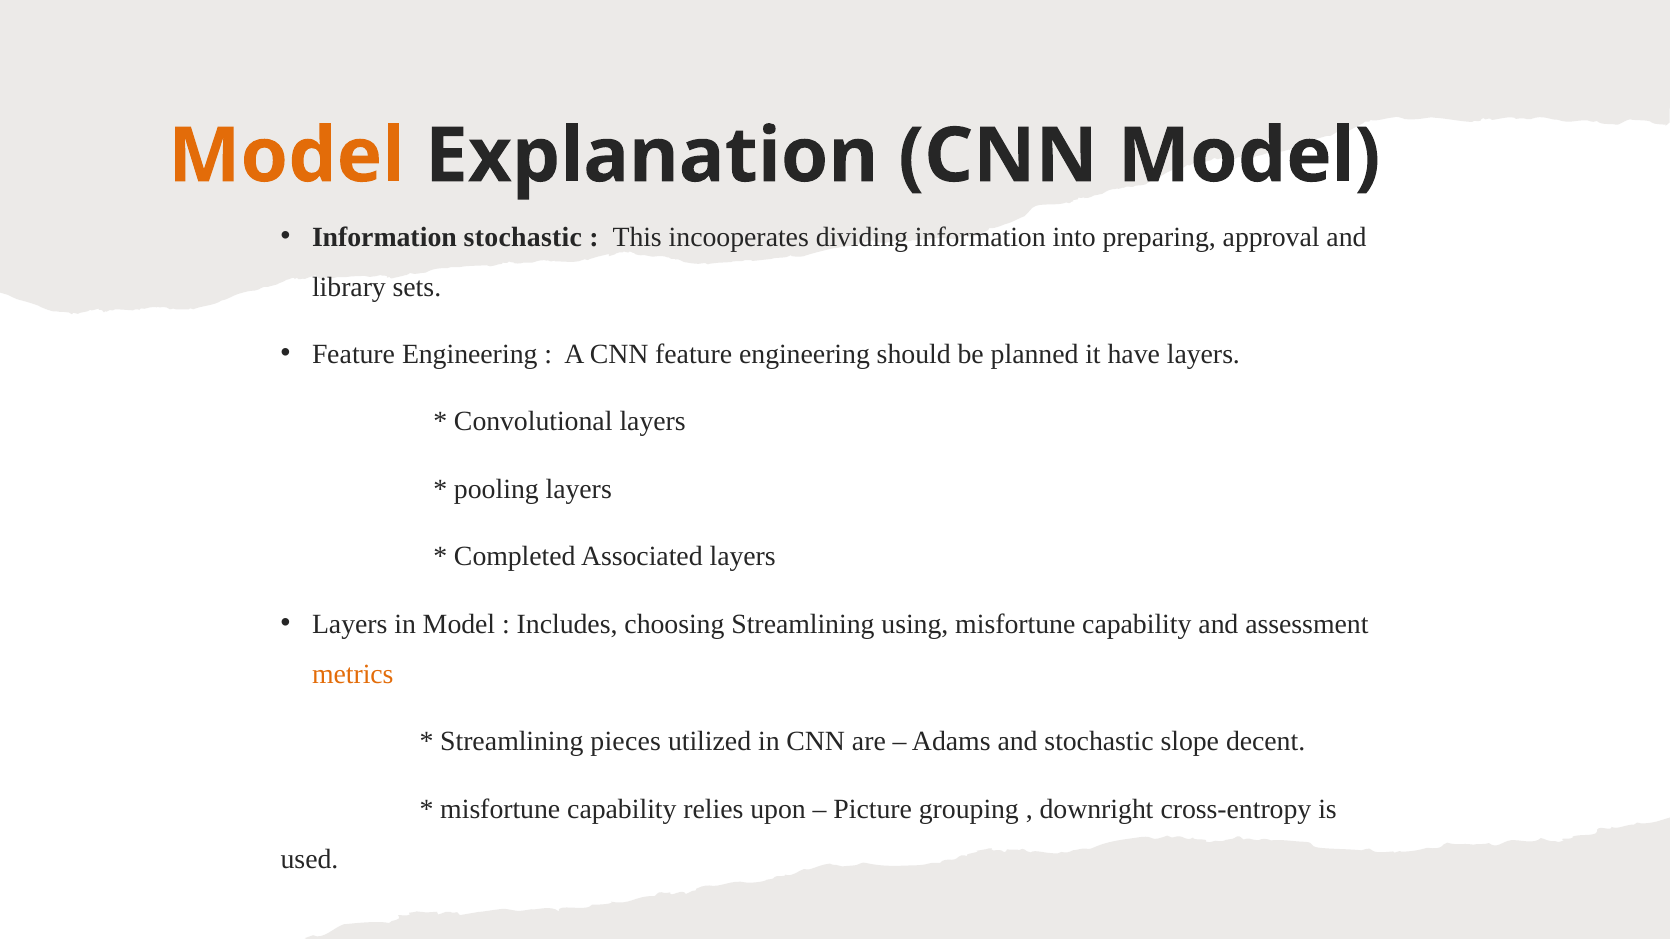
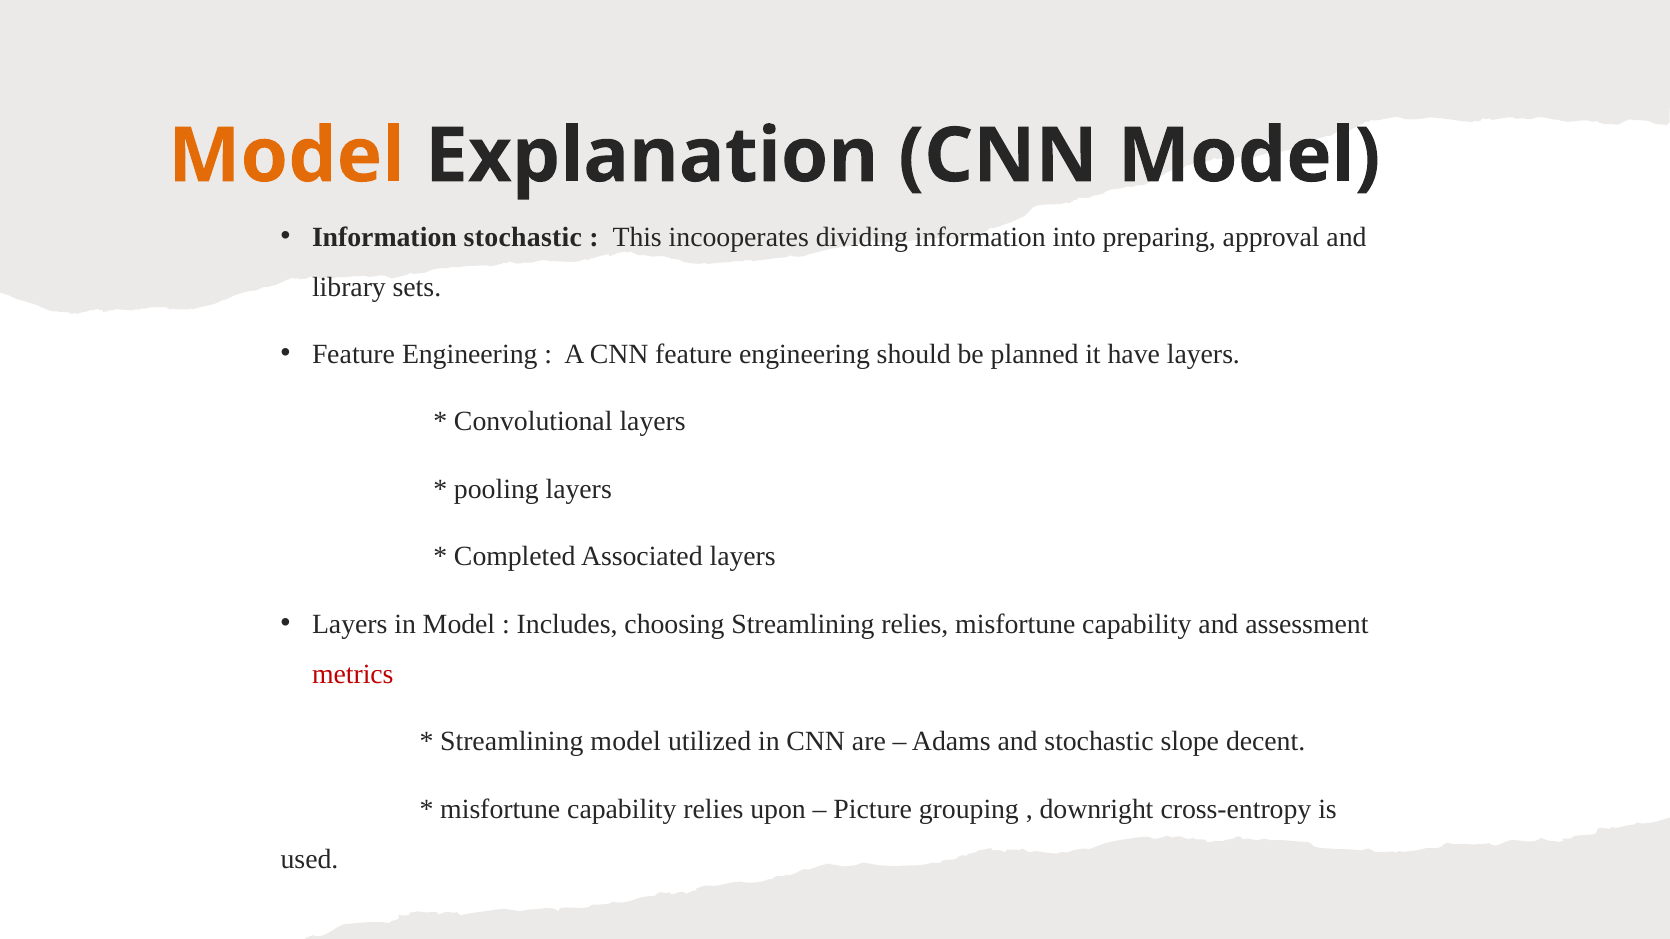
Streamlining using: using -> relies
metrics colour: orange -> red
Streamlining pieces: pieces -> model
